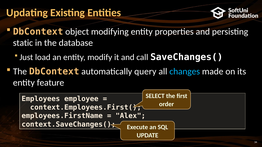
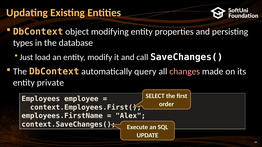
static: static -> types
changes colour: light blue -> pink
feature: feature -> private
